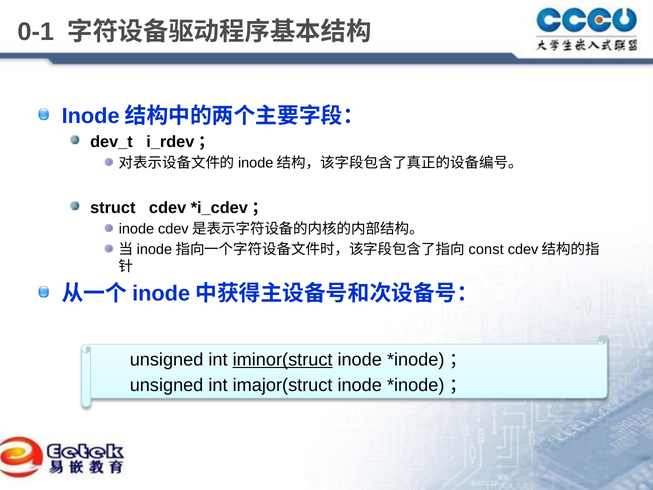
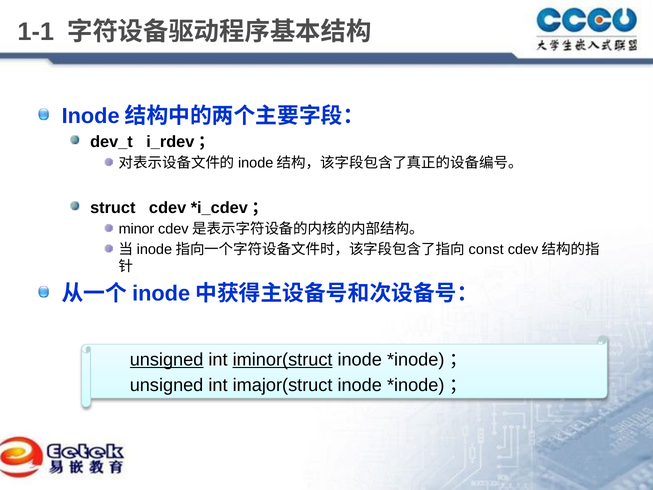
0-1: 0-1 -> 1-1
inode at (136, 229): inode -> minor
unsigned at (167, 359) underline: none -> present
